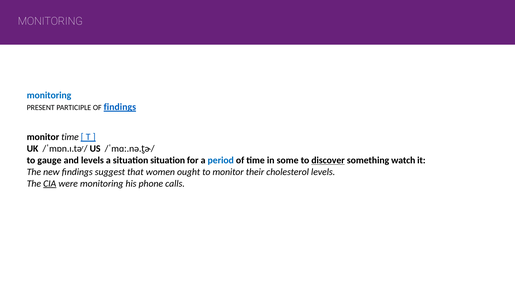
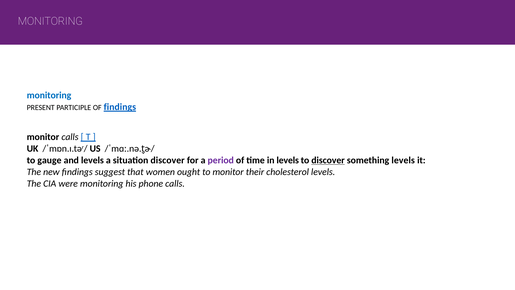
monitor time: time -> calls
situation situation: situation -> discover
period colour: blue -> purple
in some: some -> levels
something watch: watch -> levels
CIA underline: present -> none
